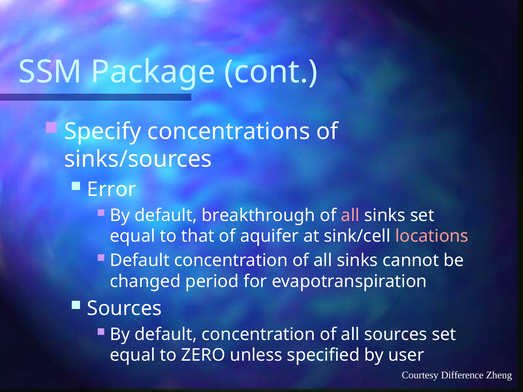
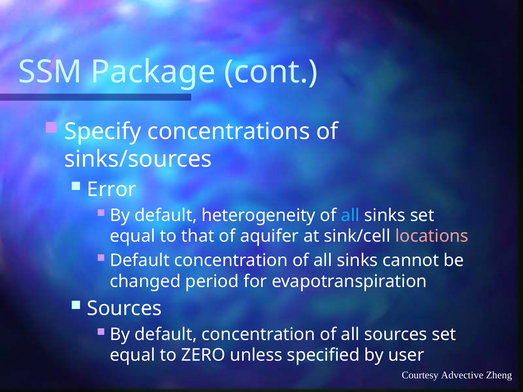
breakthrough: breakthrough -> heterogeneity
all at (350, 215) colour: pink -> light blue
Difference: Difference -> Advective
